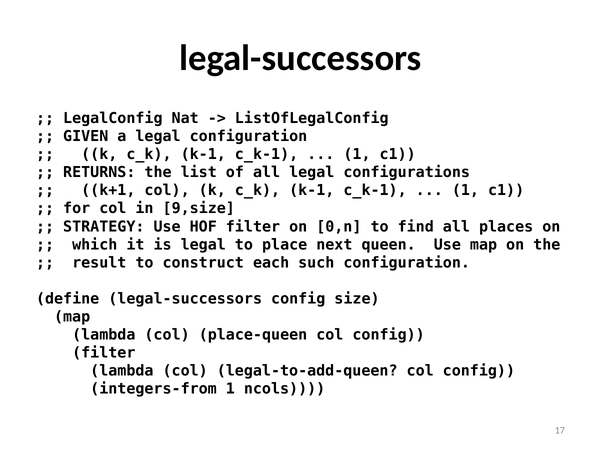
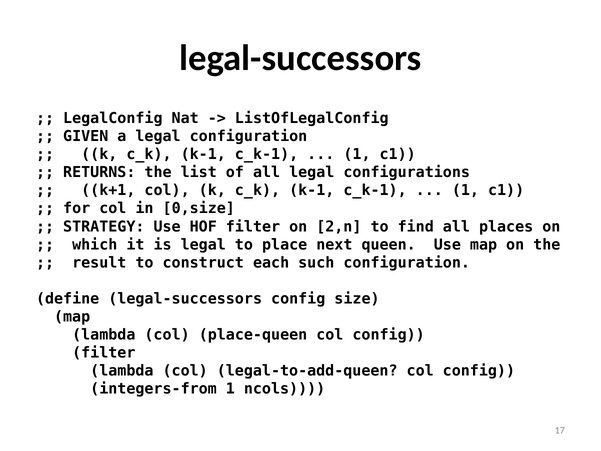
9,size: 9,size -> 0,size
0,n: 0,n -> 2,n
